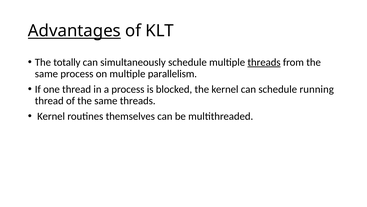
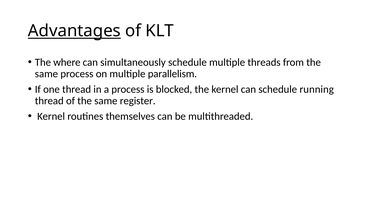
totally: totally -> where
threads at (264, 62) underline: present -> none
same threads: threads -> register
